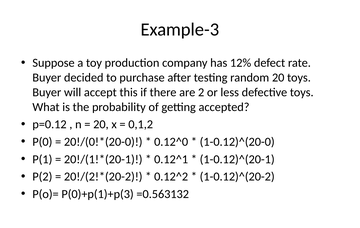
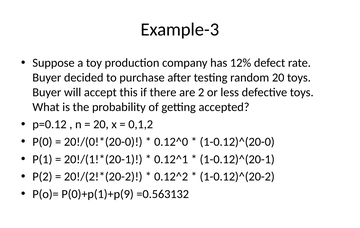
P(0)+p(1)+p(3: P(0)+p(1)+p(3 -> P(0)+p(1)+p(9
